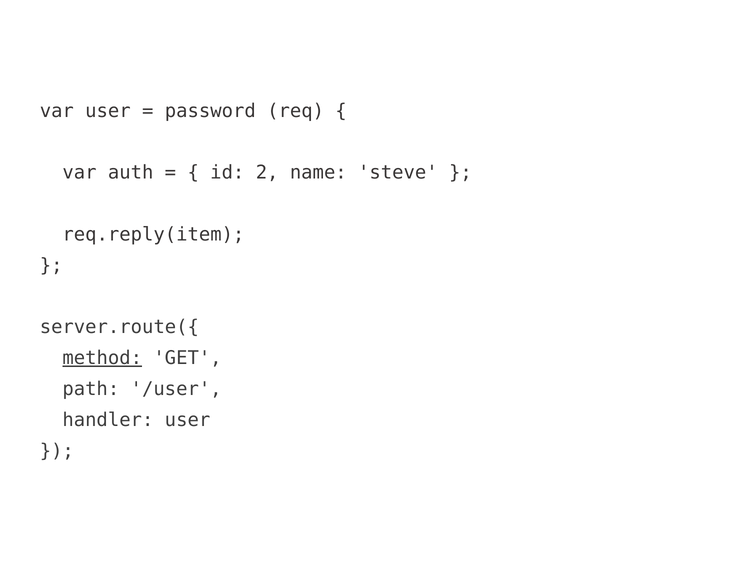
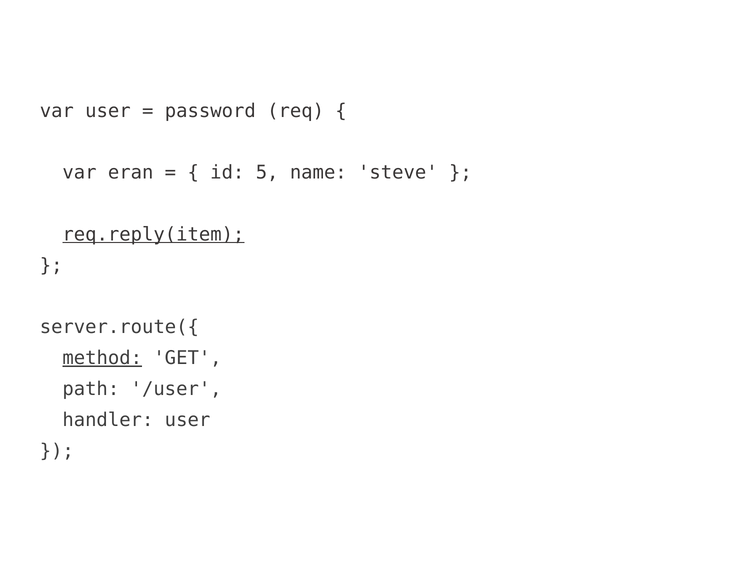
auth: auth -> eran
2: 2 -> 5
req.reply(item underline: none -> present
